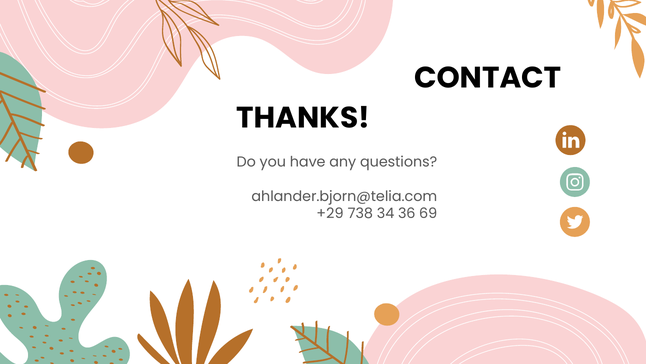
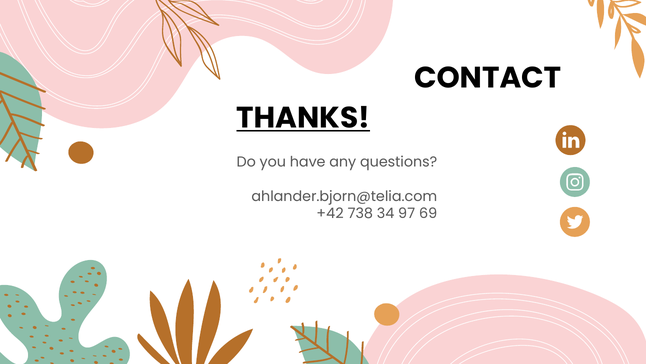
THANKS underline: none -> present
+29: +29 -> +42
36: 36 -> 97
